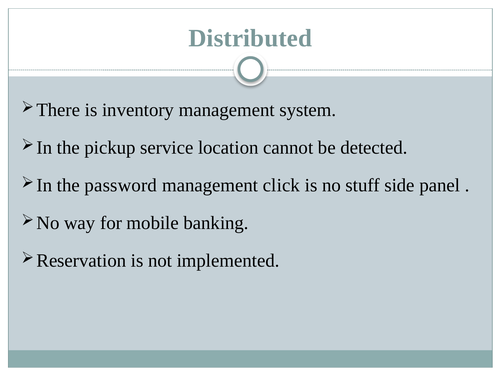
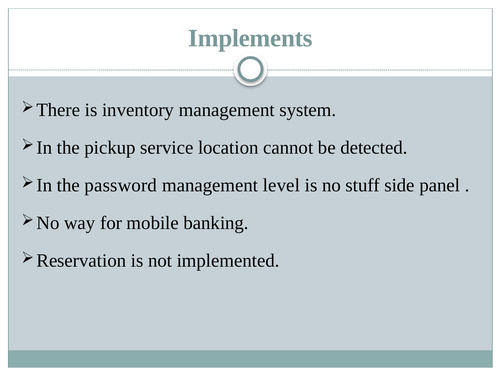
Distributed: Distributed -> Implements
click: click -> level
